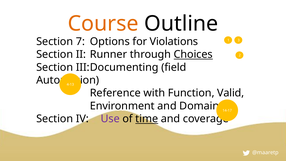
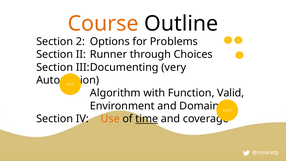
Section 7: 7 -> 2
Violations: Violations -> Problems
Choices underline: present -> none
field: field -> very
Reference: Reference -> Algorithm
Use colour: purple -> orange
